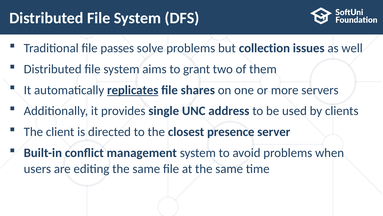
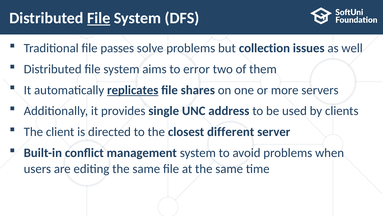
File at (99, 18) underline: none -> present
grant: grant -> error
presence: presence -> different
